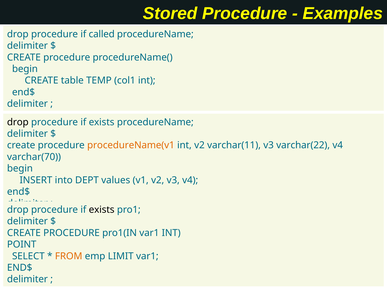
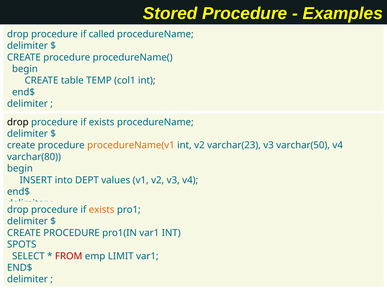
varchar(11: varchar(11 -> varchar(23
varchar(22: varchar(22 -> varchar(50
varchar(70: varchar(70 -> varchar(80
exists at (102, 210) colour: black -> orange
POINT: POINT -> SPOTS
FROM colour: orange -> red
